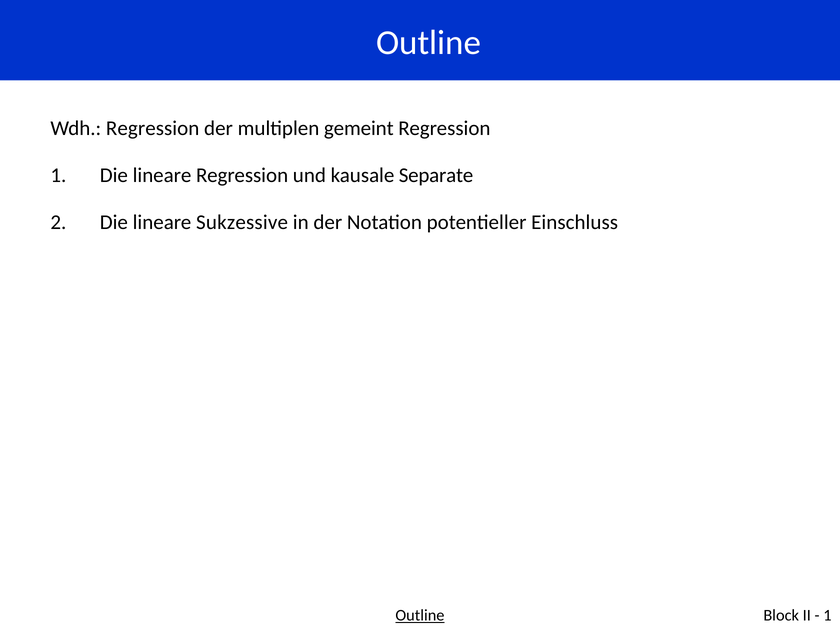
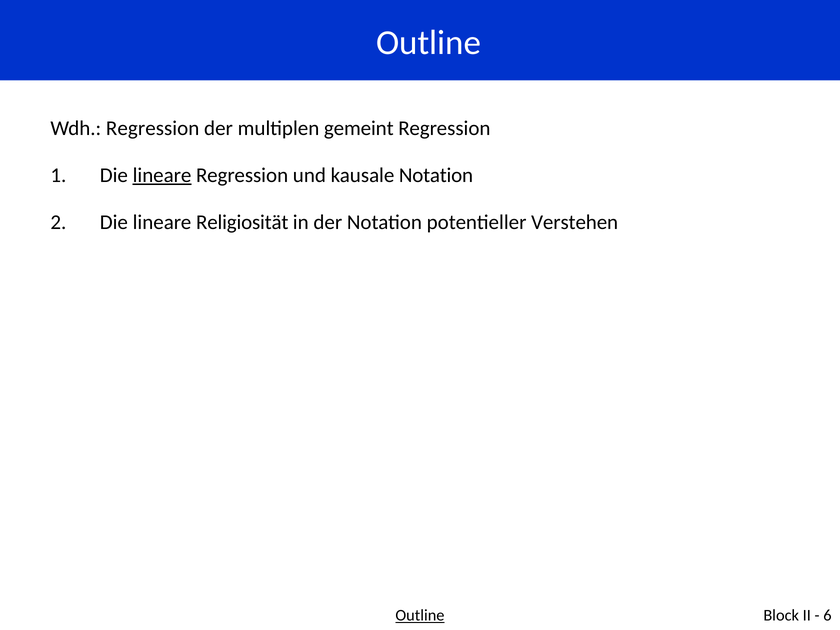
lineare at (162, 175) underline: none -> present
kausale Separate: Separate -> Notation
Sukzessive: Sukzessive -> Religiosität
Einschluss: Einschluss -> Verstehen
1 at (827, 615): 1 -> 6
